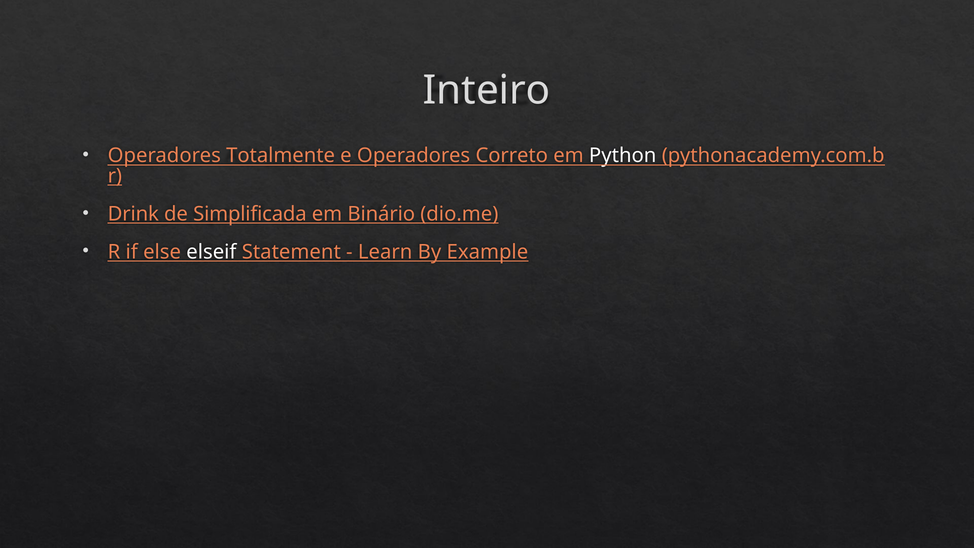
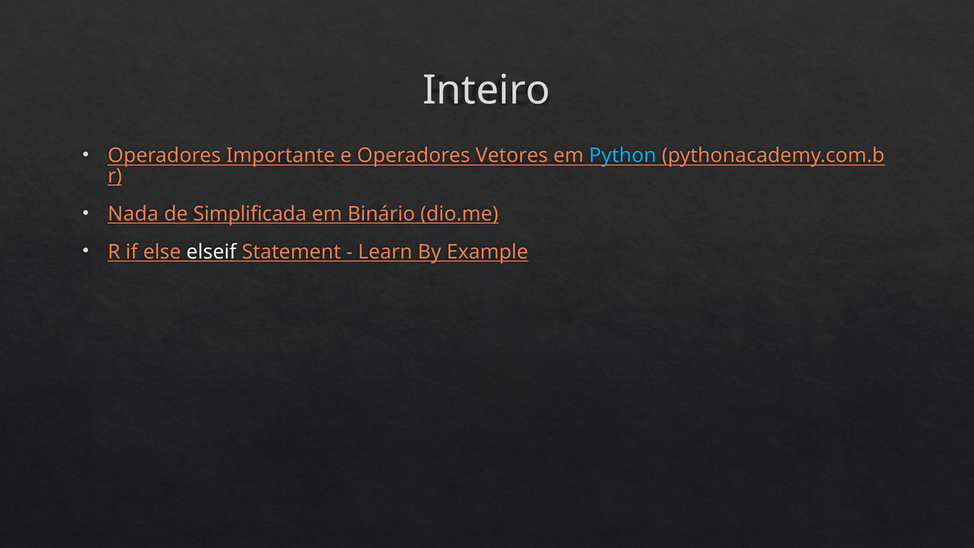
Totalmente: Totalmente -> Importante
Correto: Correto -> Vetores
Python colour: white -> light blue
Drink: Drink -> Nada
